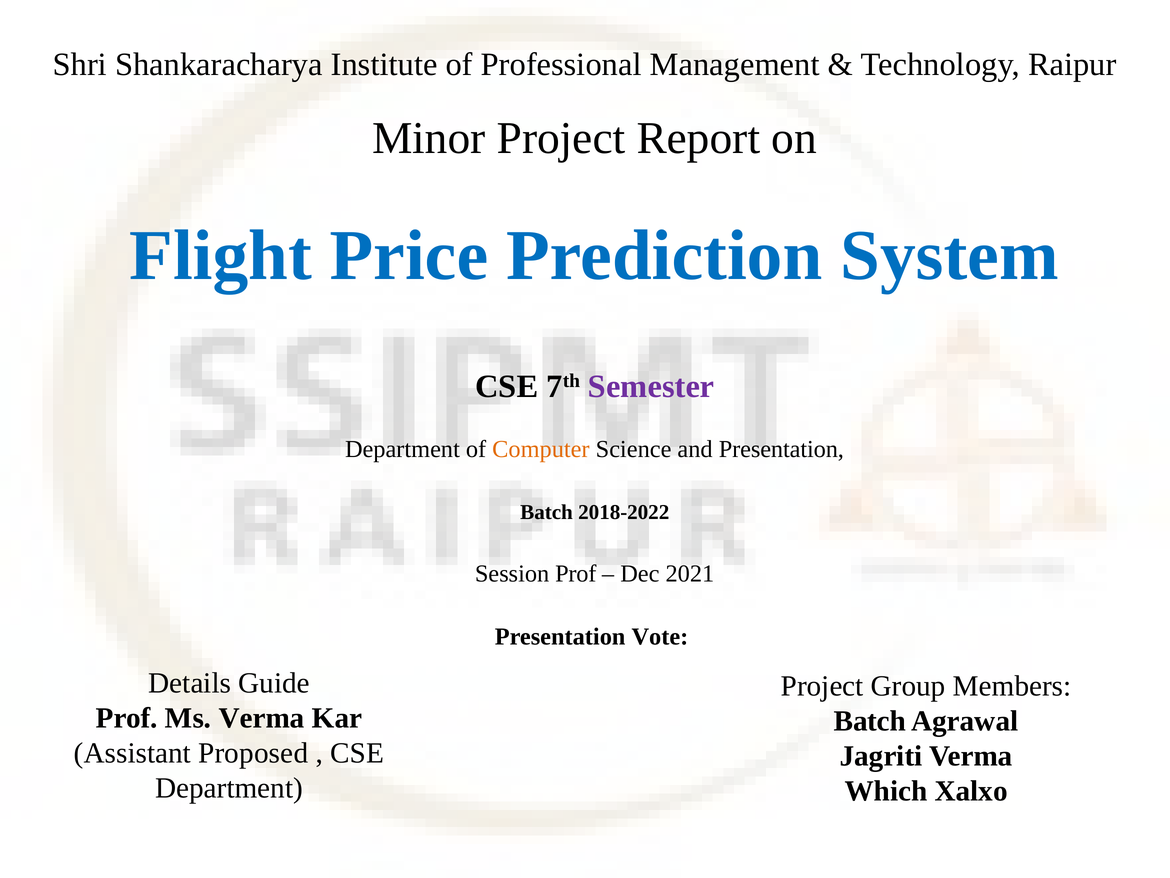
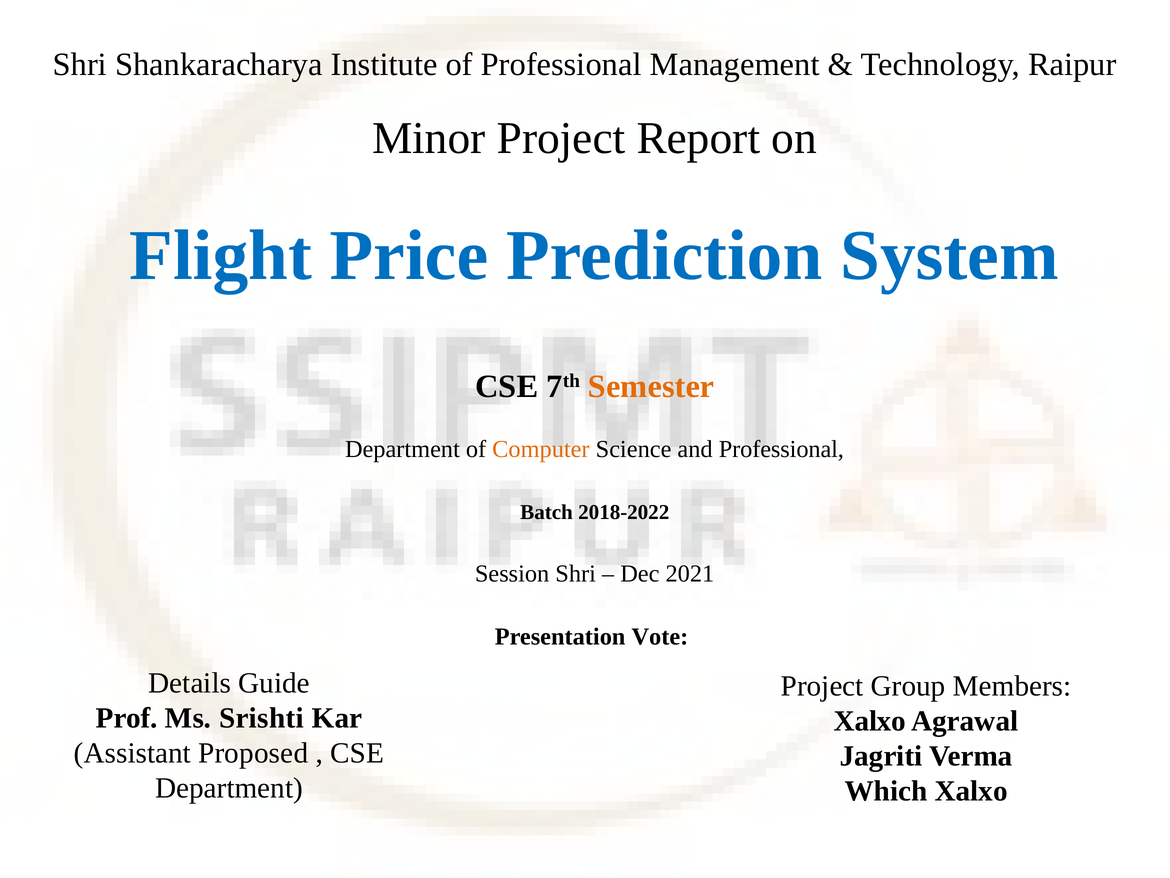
Semester colour: purple -> orange
and Presentation: Presentation -> Professional
Session Prof: Prof -> Shri
Ms Verma: Verma -> Srishti
Batch at (870, 721): Batch -> Xalxo
